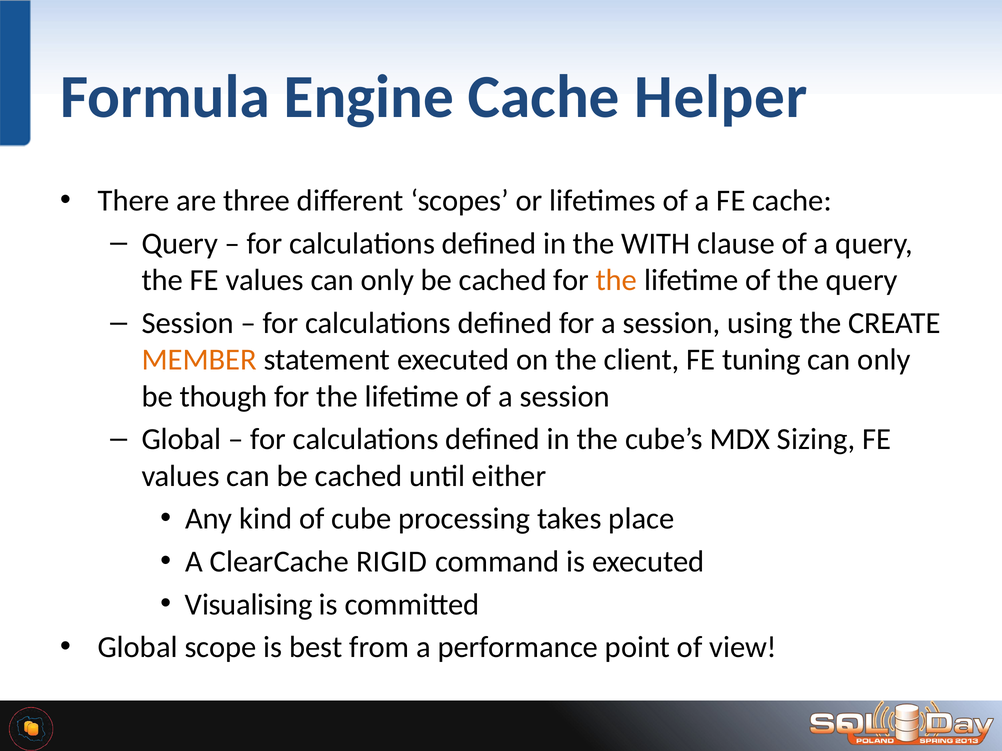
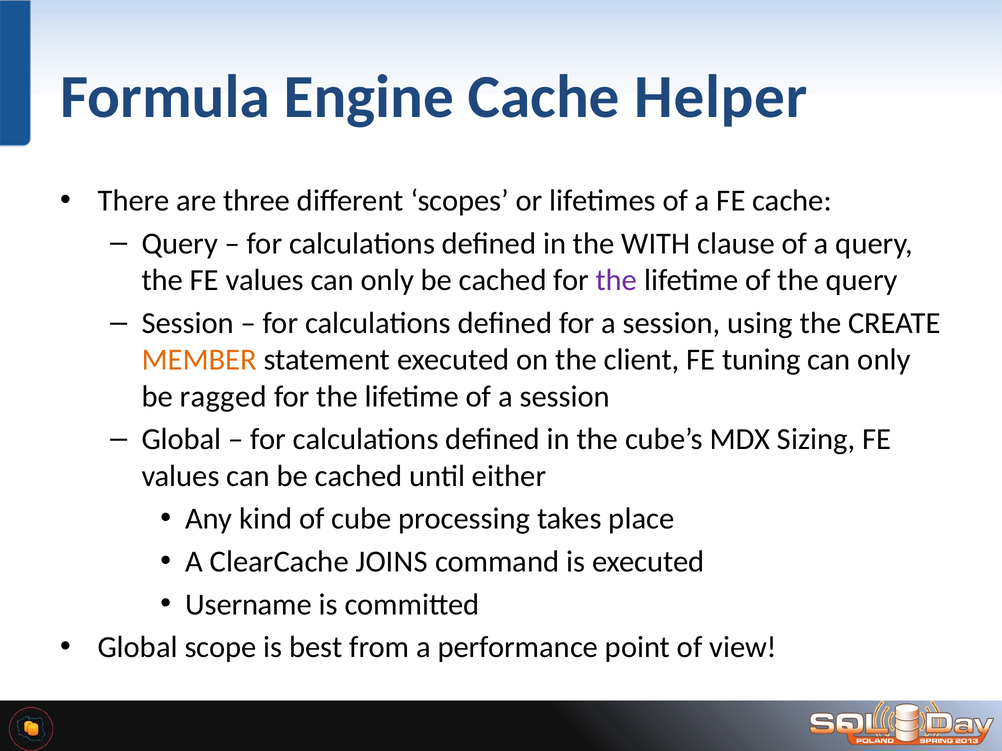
the at (616, 280) colour: orange -> purple
though: though -> ragged
RIGID: RIGID -> JOINS
Visualising: Visualising -> Username
